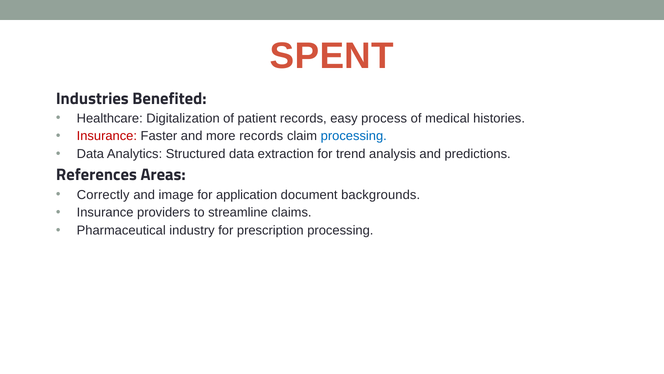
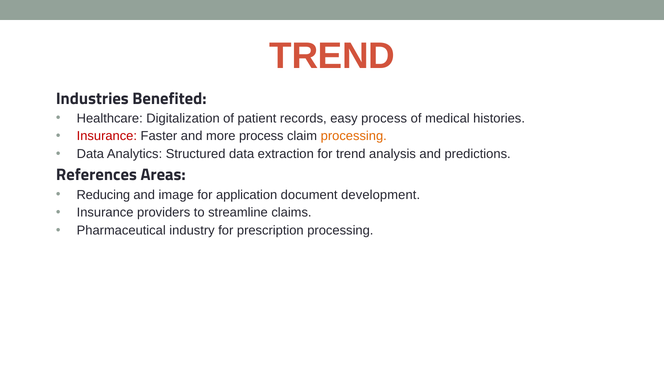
SPENT at (332, 56): SPENT -> TREND
more records: records -> process
processing at (354, 136) colour: blue -> orange
Correctly: Correctly -> Reducing
backgrounds: backgrounds -> development
